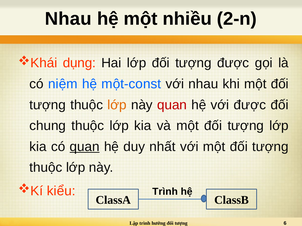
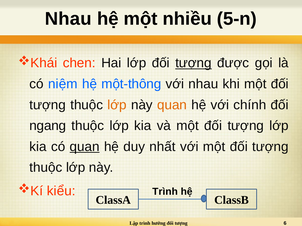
2-n: 2-n -> 5-n
dụng: dụng -> chen
tượng at (193, 63) underline: none -> present
một-const: một-const -> một-thông
quan at (172, 105) colour: red -> orange
với được: được -> chính
chung: chung -> ngang
